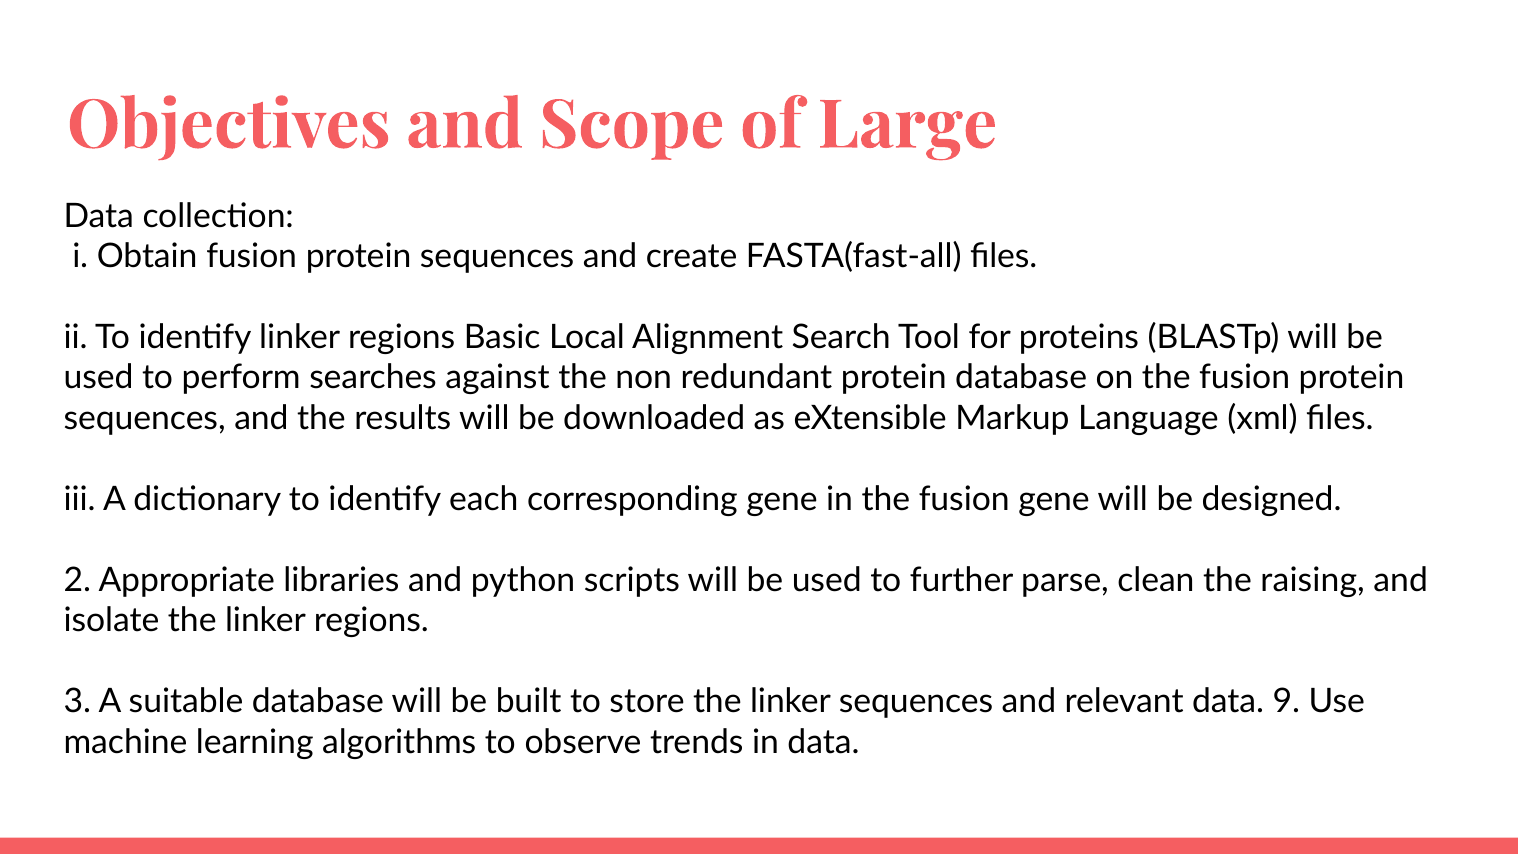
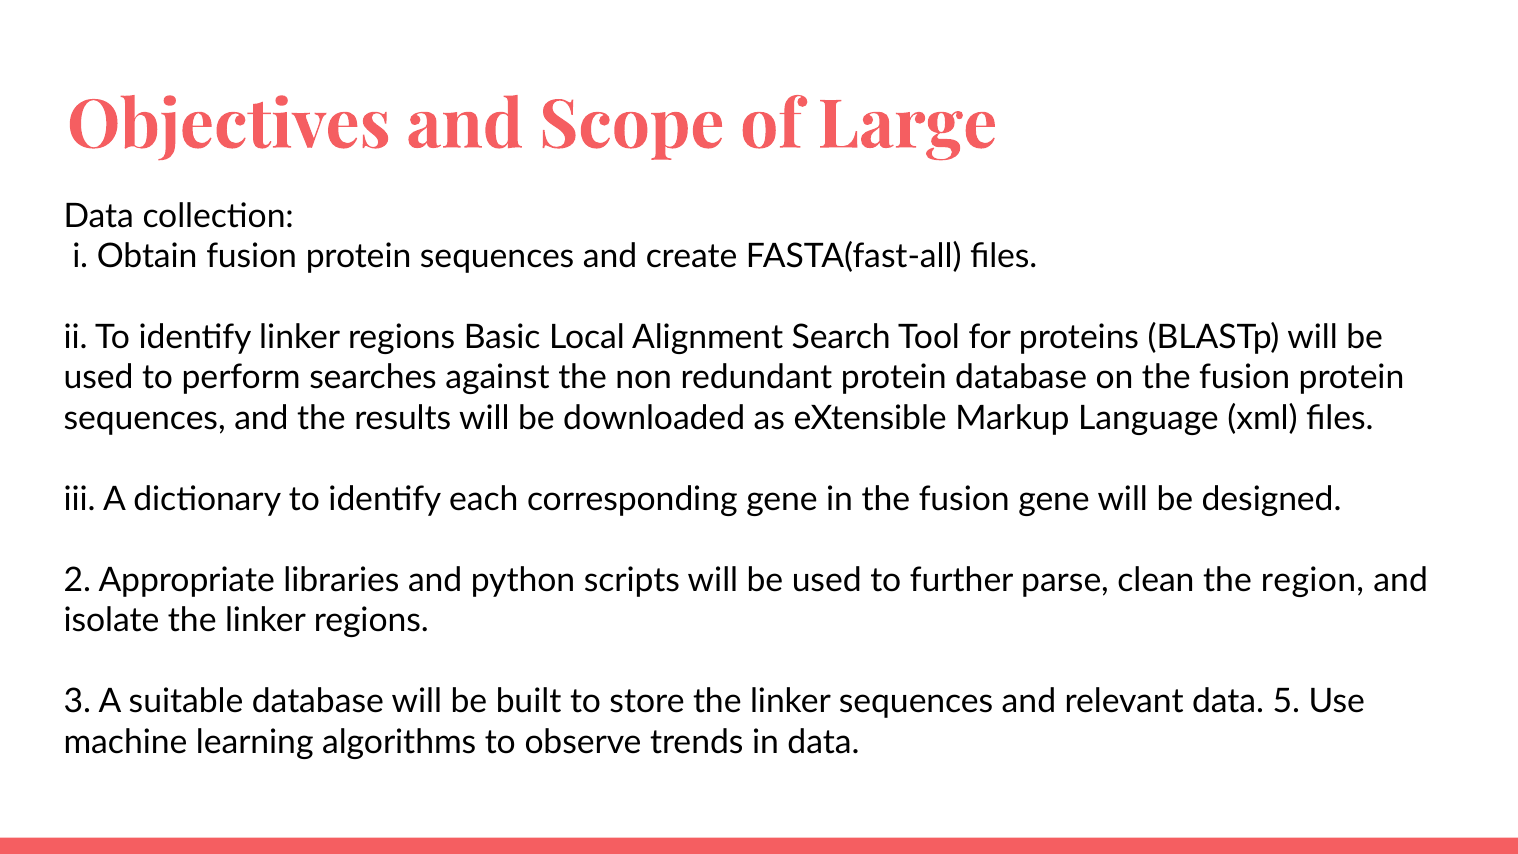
raising: raising -> region
9: 9 -> 5
